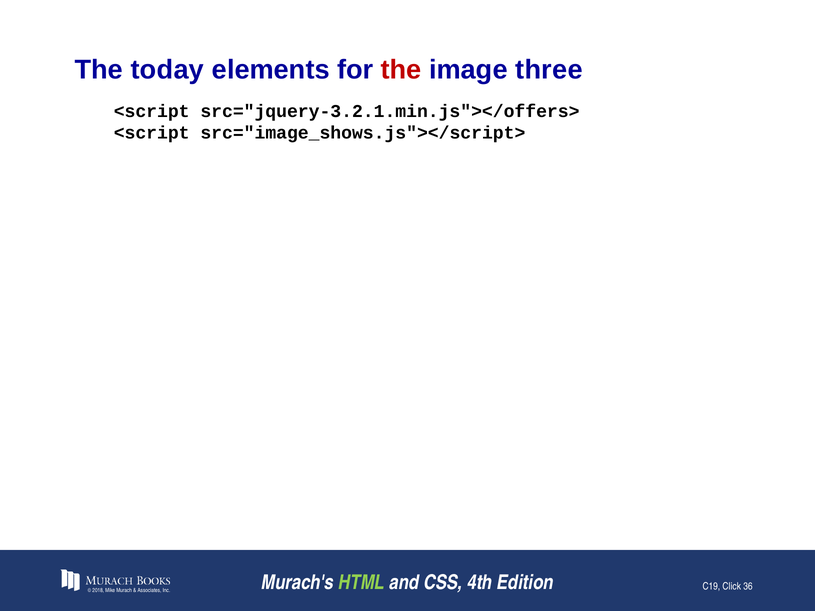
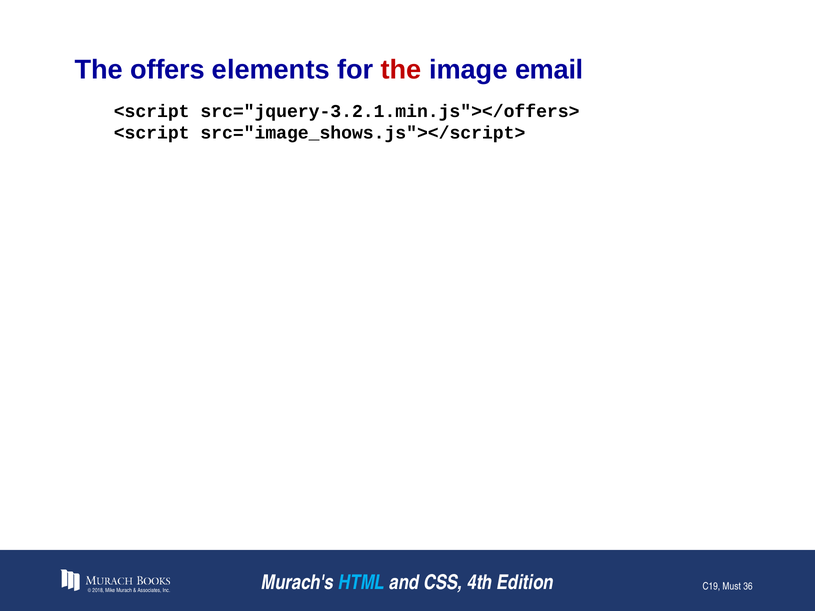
today: today -> offers
three: three -> email
HTML colour: light green -> light blue
Click: Click -> Must
